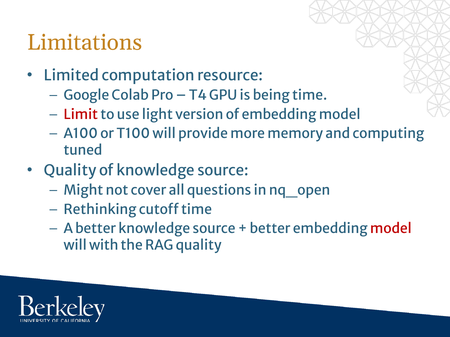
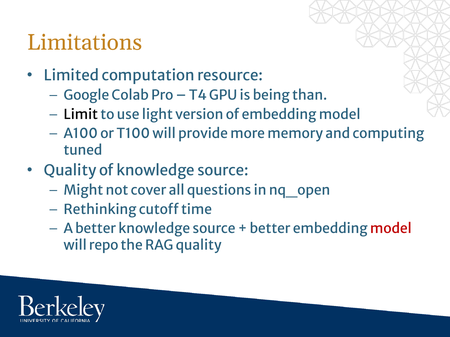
being time: time -> than
Limit colour: red -> black
with: with -> repo
